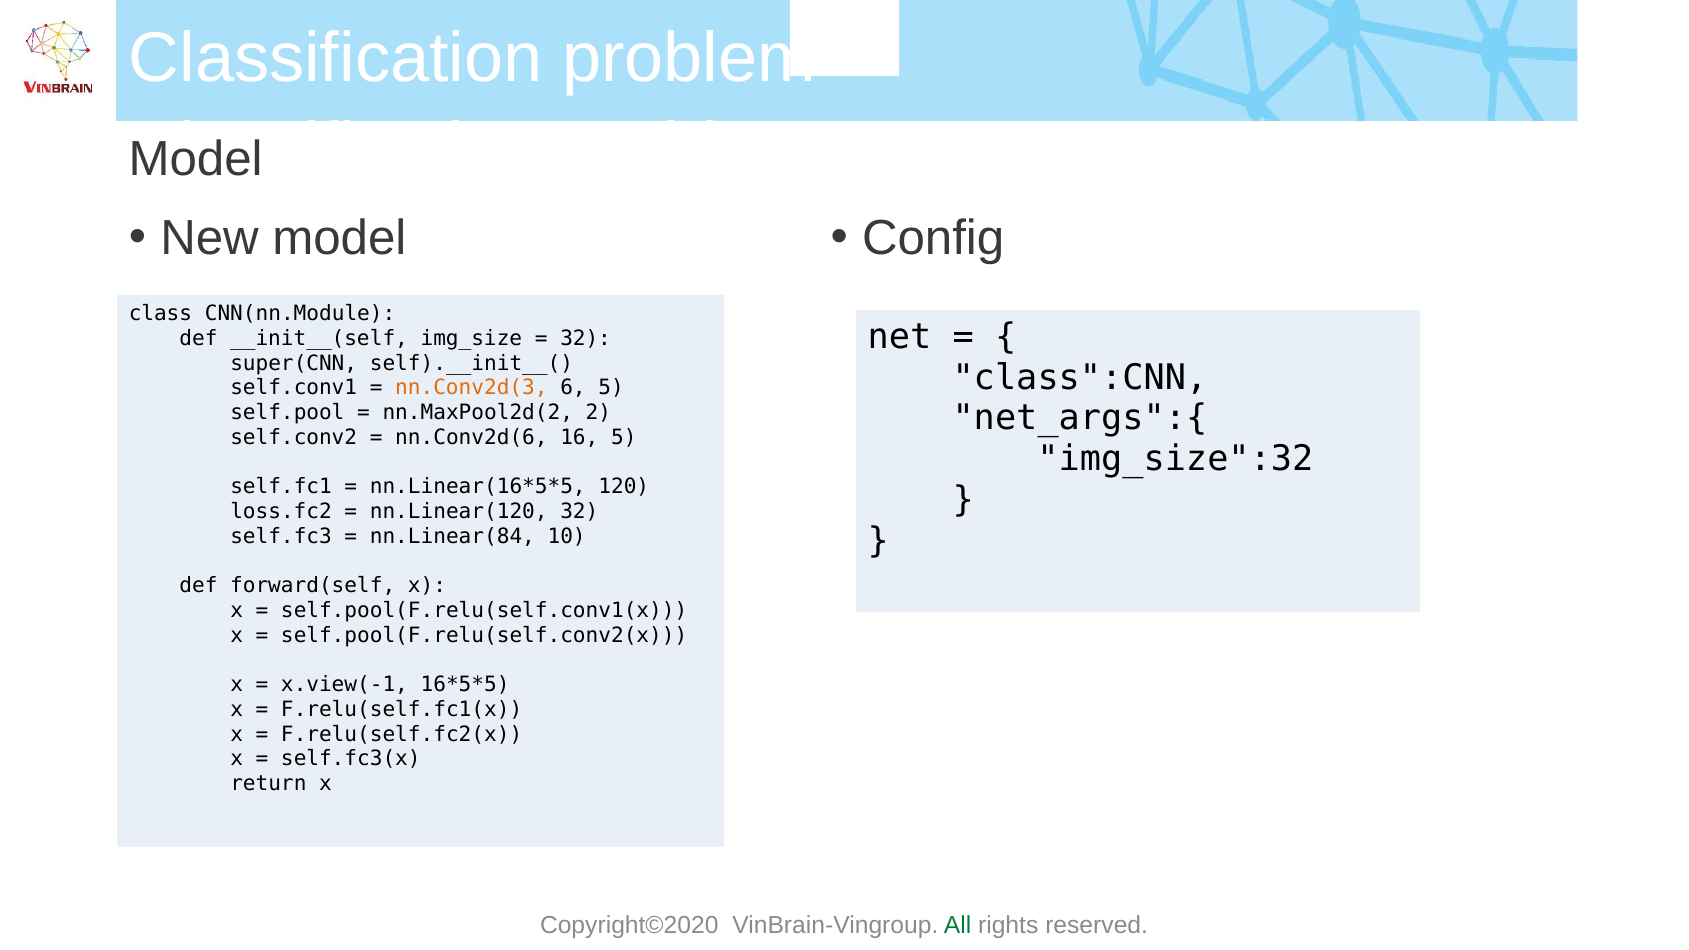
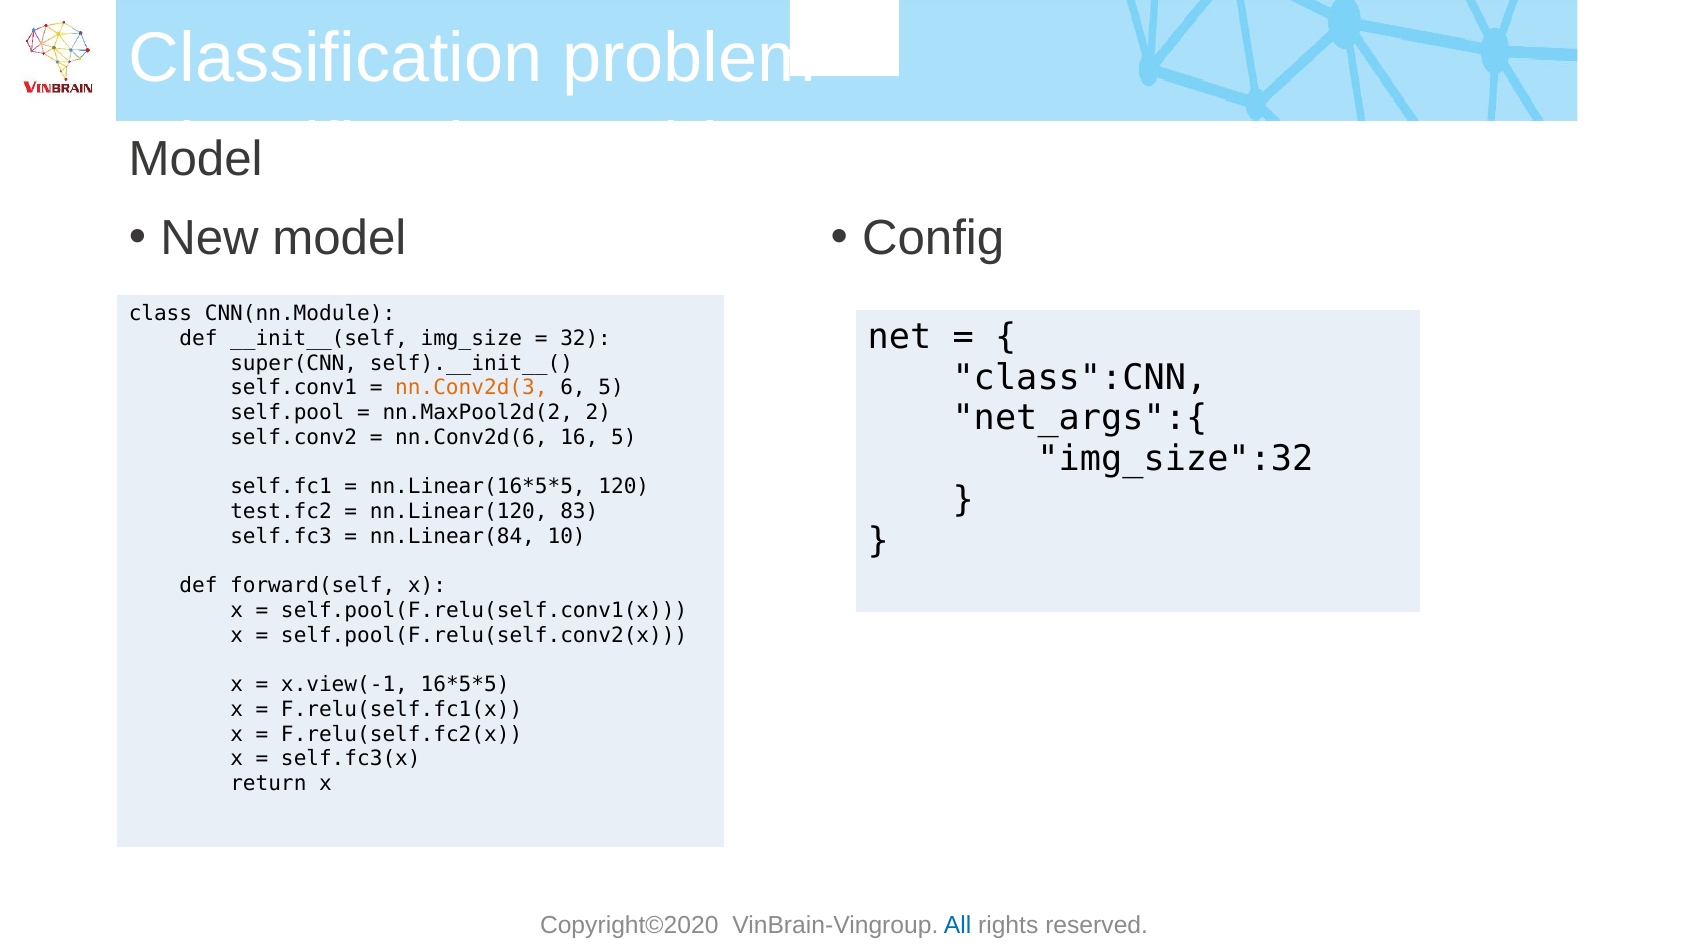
loss.fc2: loss.fc2 -> test.fc2
nn.Linear(120 32: 32 -> 83
All colour: green -> blue
